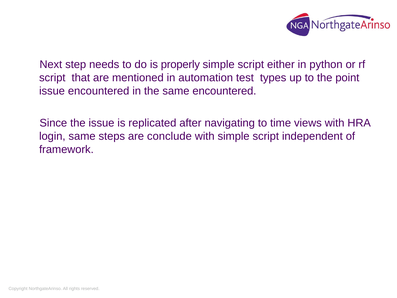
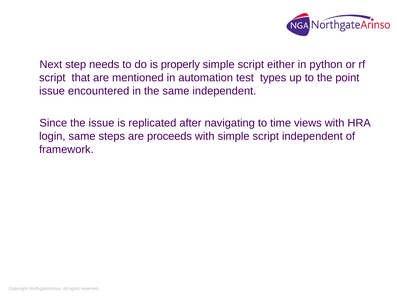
same encountered: encountered -> independent
conclude: conclude -> proceeds
